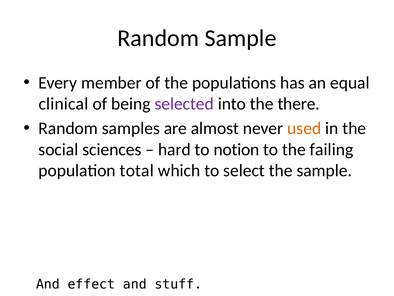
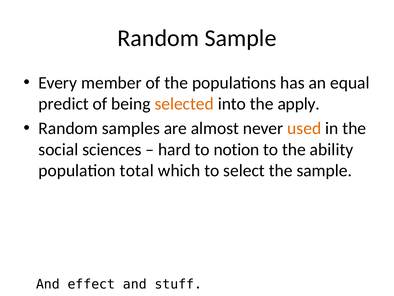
clinical: clinical -> predict
selected colour: purple -> orange
there: there -> apply
failing: failing -> ability
